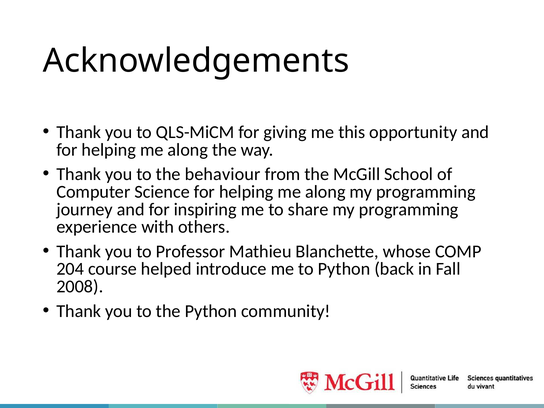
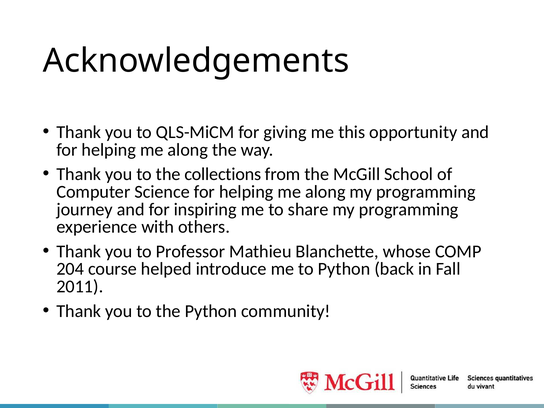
behaviour: behaviour -> collections
2008: 2008 -> 2011
